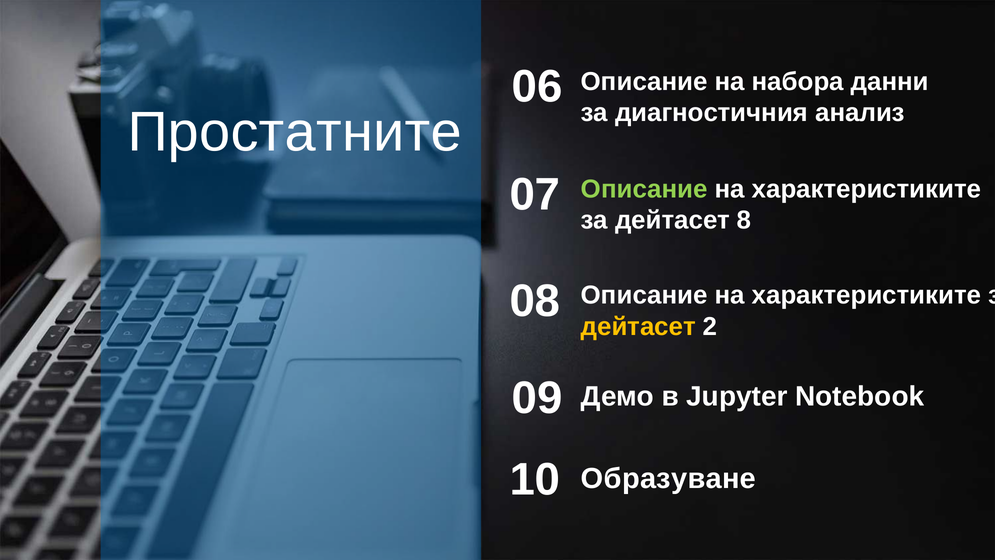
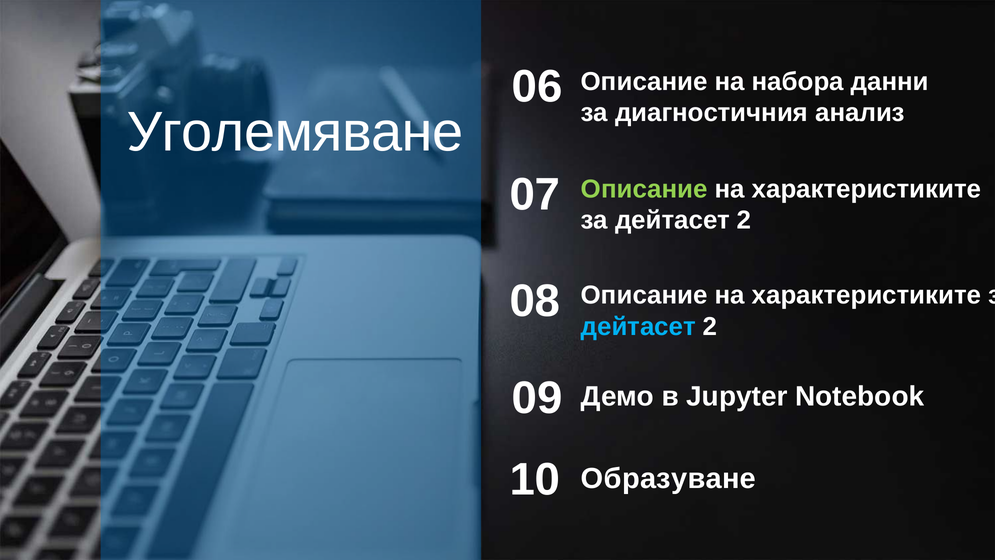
Простатните: Простатните -> Уголемяване
8 at (744, 220): 8 -> 2
дейтасет at (638, 326) colour: yellow -> light blue
